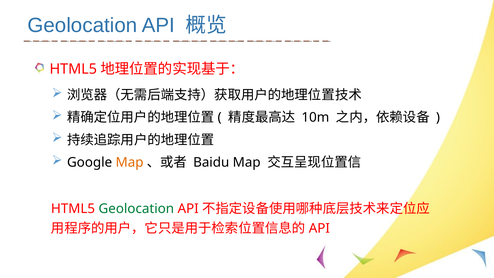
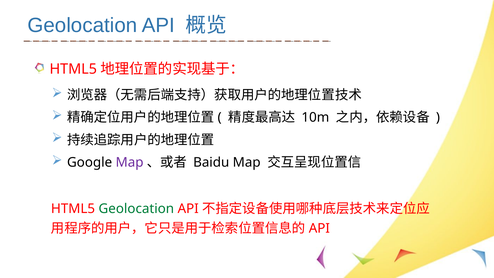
Map at (130, 162) colour: orange -> purple
